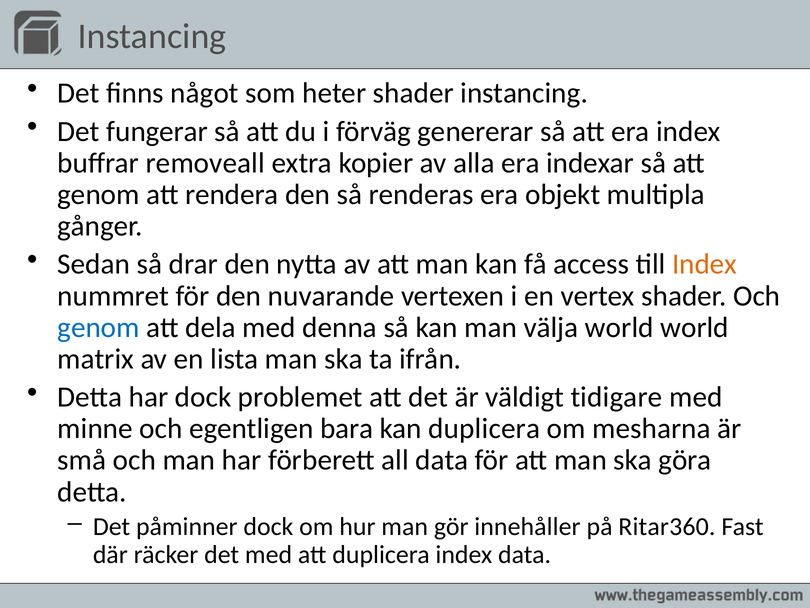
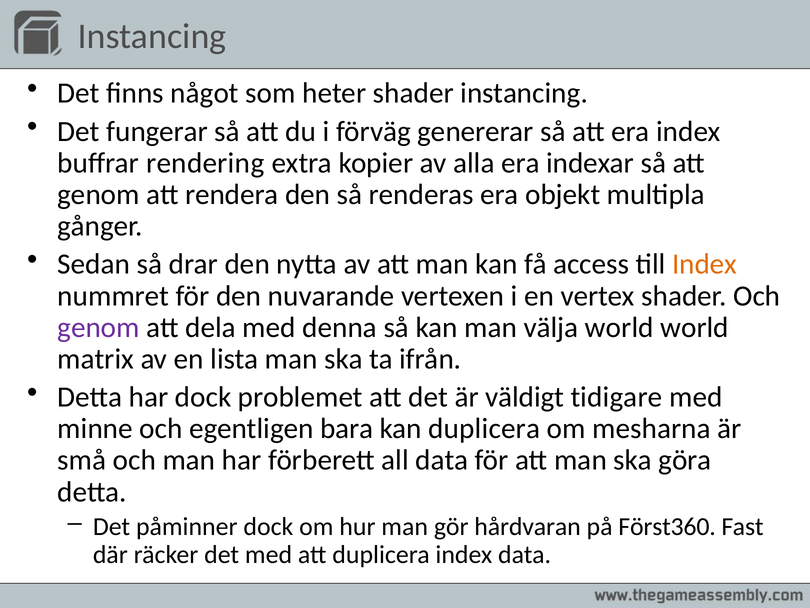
removeall: removeall -> rendering
genom at (99, 327) colour: blue -> purple
innehåller: innehåller -> hårdvaran
Ritar360: Ritar360 -> Först360
